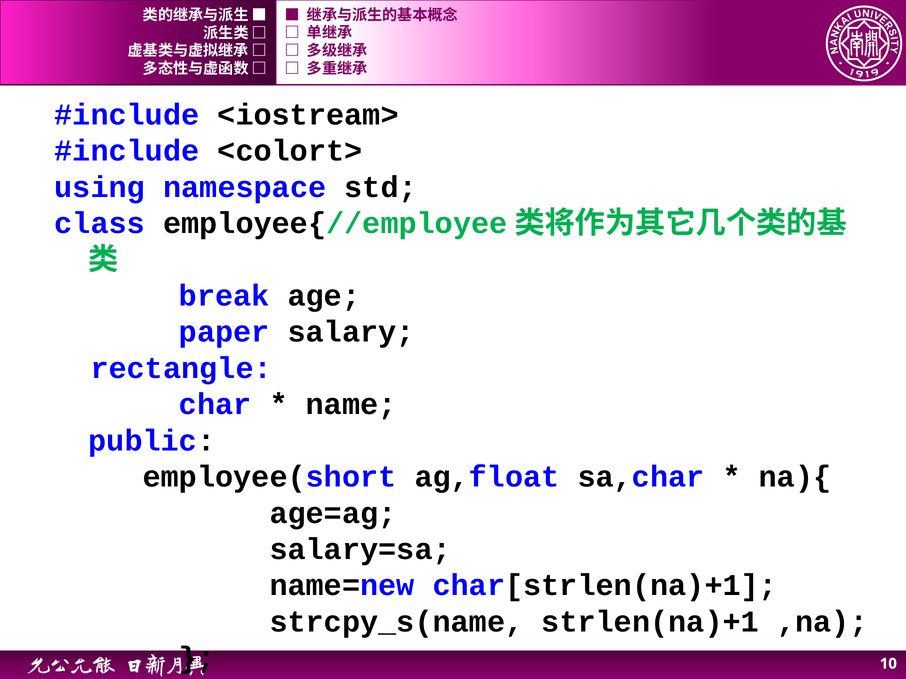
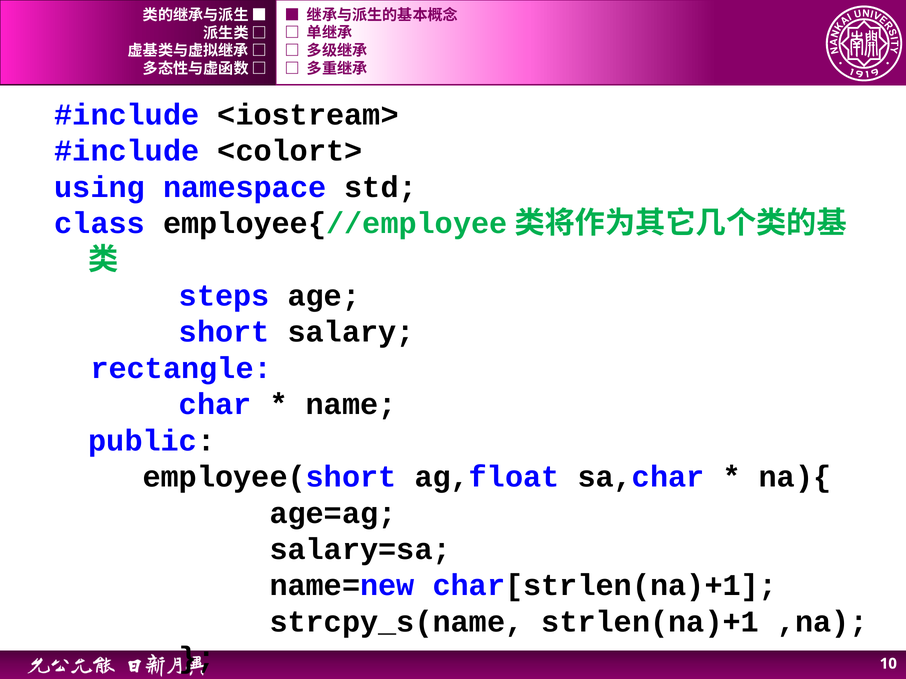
break: break -> steps
paper: paper -> short
